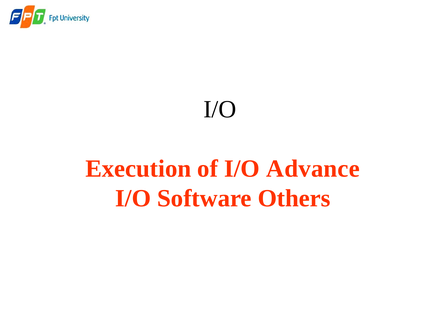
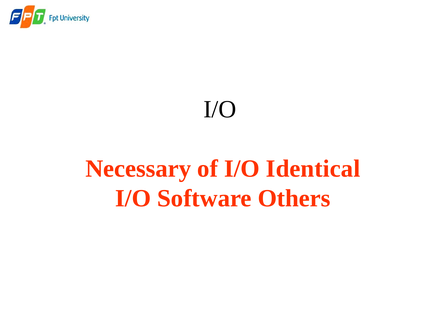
Execution: Execution -> Necessary
Advance: Advance -> Identical
